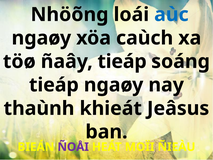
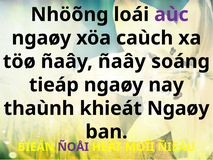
aùc colour: blue -> purple
ñaây tieáp: tieáp -> ñaây
khieát Jeâsus: Jeâsus -> Ngaøy
